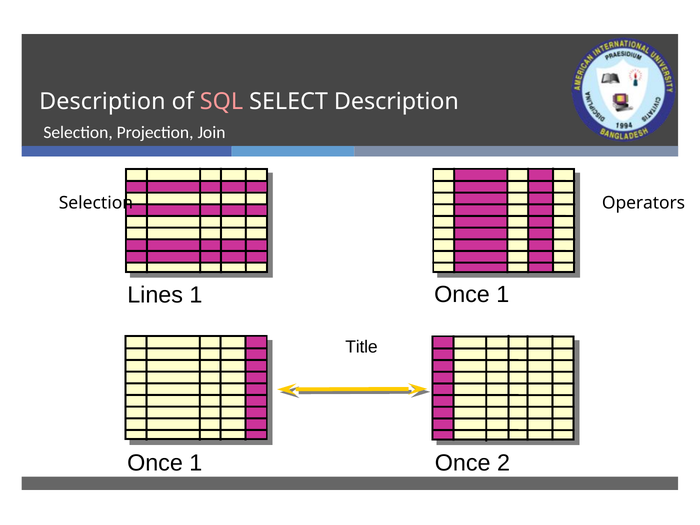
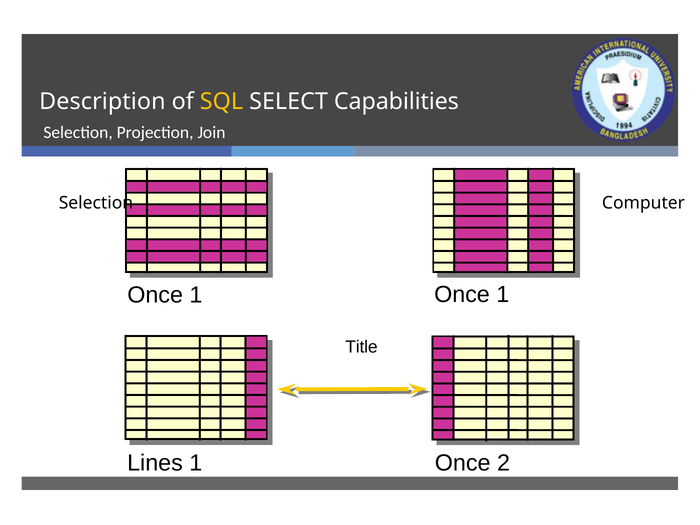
SQL colour: pink -> yellow
SELECT Description: Description -> Capabilities
Operators: Operators -> Computer
Lines at (155, 295): Lines -> Once
Once at (155, 463): Once -> Lines
